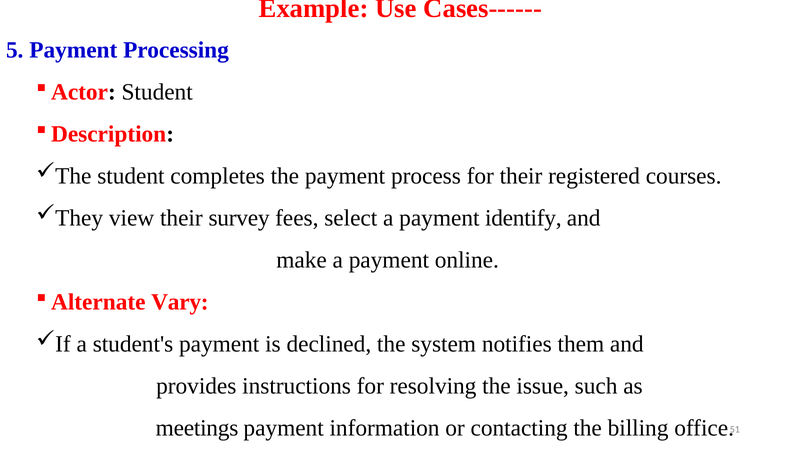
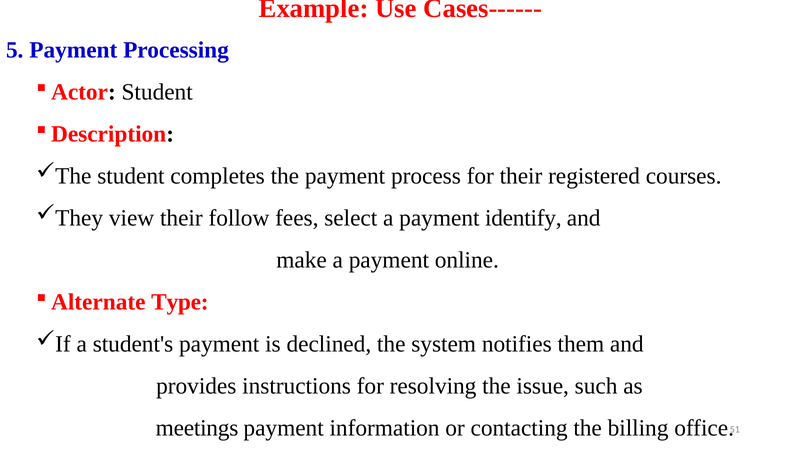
survey: survey -> follow
Vary: Vary -> Type
